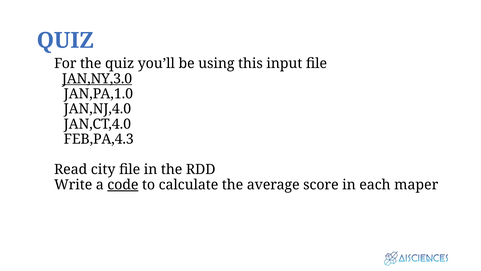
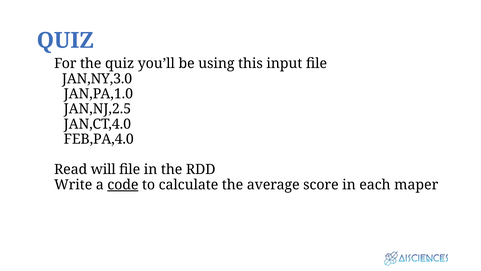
JAN,NY,3.0 underline: present -> none
JAN,NJ,4.0: JAN,NJ,4.0 -> JAN,NJ,2.5
FEB,PA,4.3: FEB,PA,4.3 -> FEB,PA,4.0
city: city -> will
